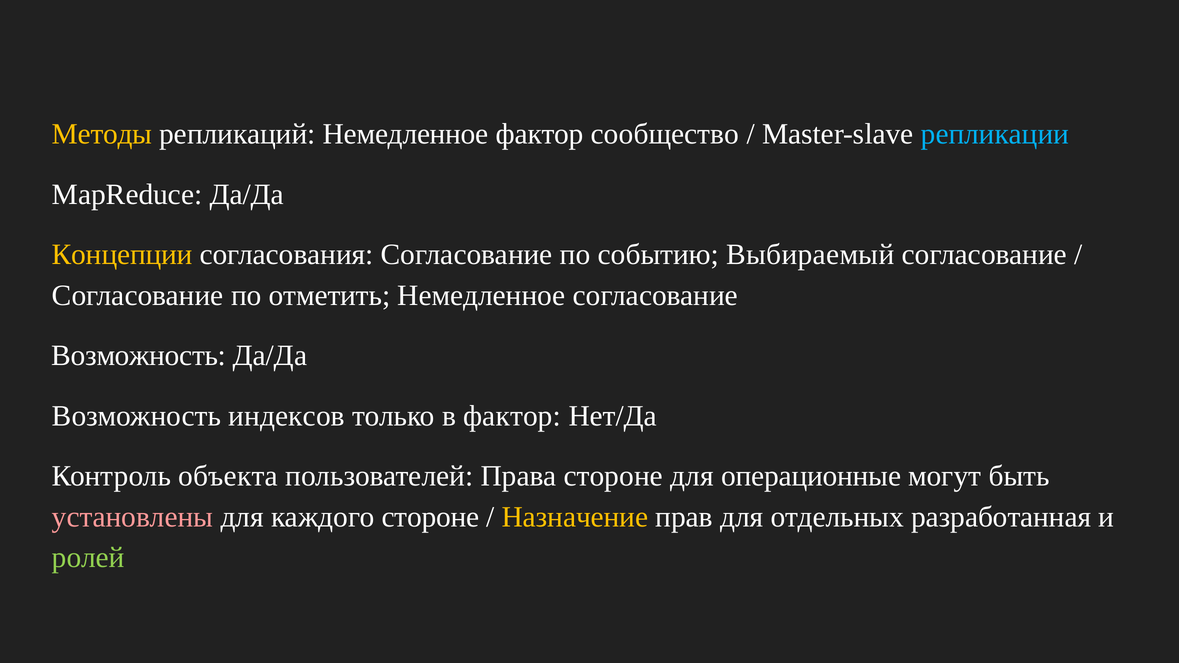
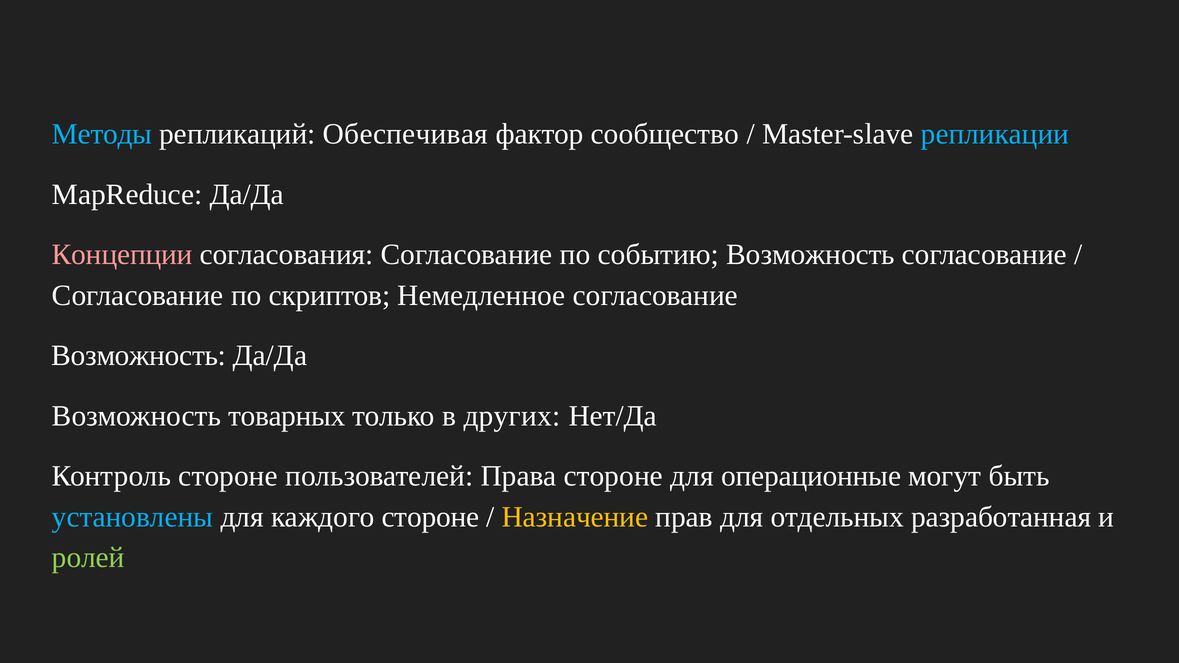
Методы colour: yellow -> light blue
репликаций Немедленное: Немедленное -> Обеспечивая
Концепции colour: yellow -> pink
событию Выбираемый: Выбираемый -> Возможность
отметить: отметить -> скриптов
индексов: индексов -> товарных
в фактор: фактор -> других
Контроль объекта: объекта -> стороне
установлены colour: pink -> light blue
